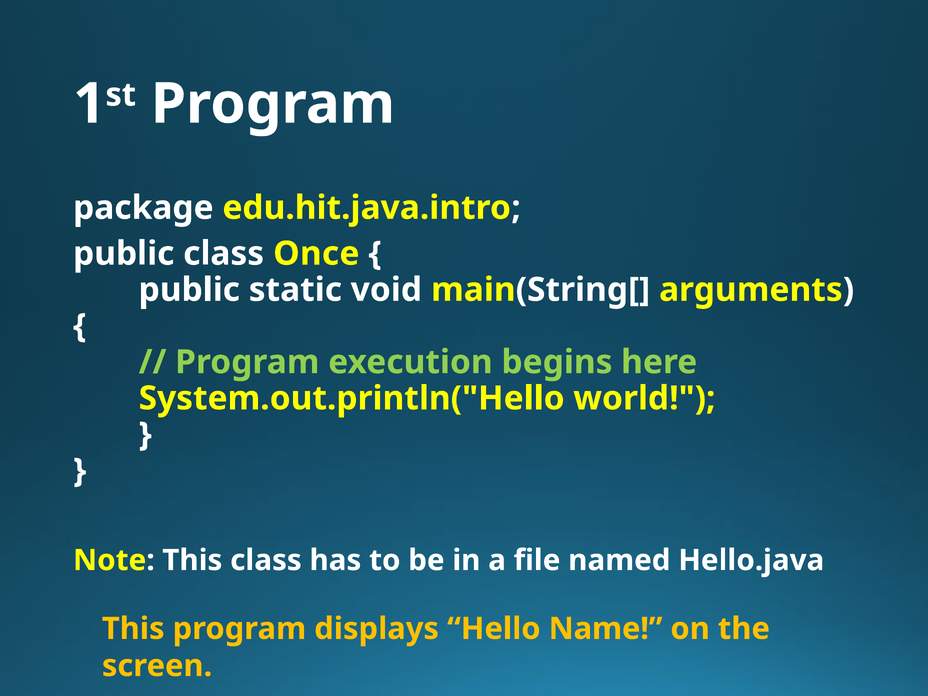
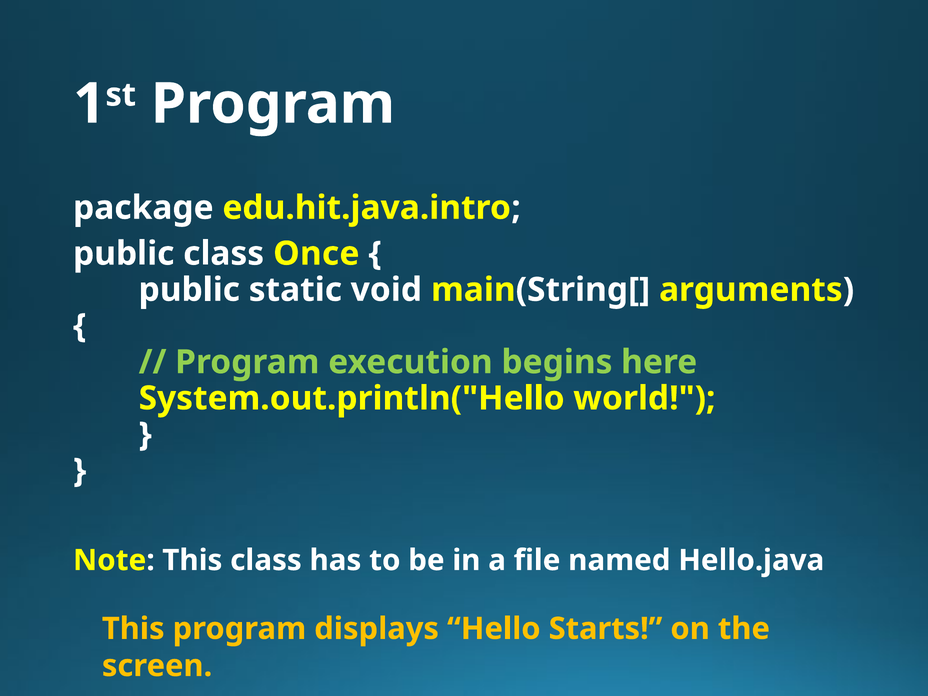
Name: Name -> Starts
